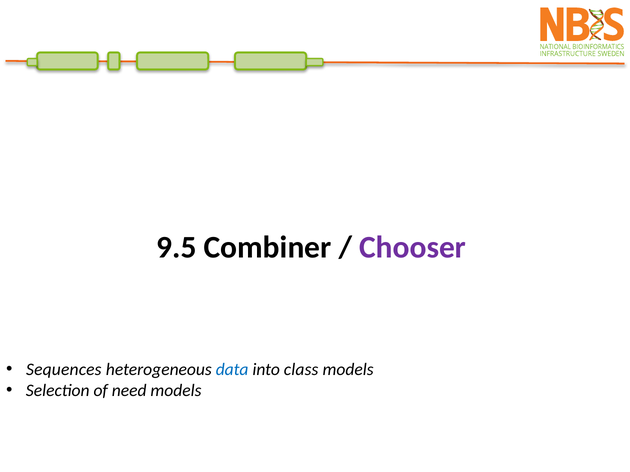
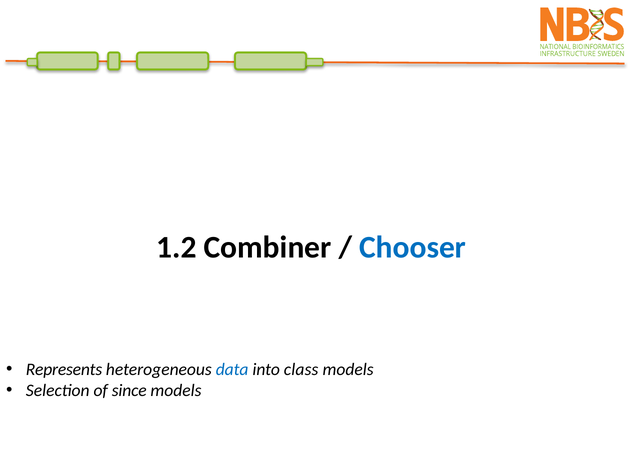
9.5: 9.5 -> 1.2
Chooser colour: purple -> blue
Sequences: Sequences -> Represents
need: need -> since
